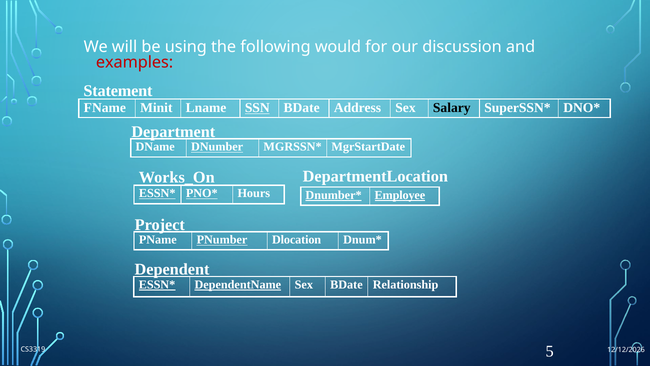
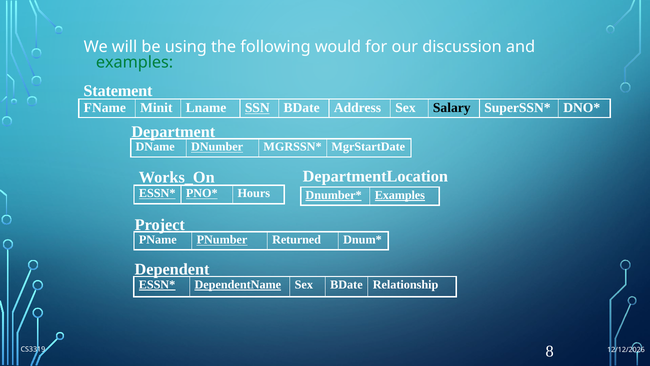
examples at (135, 63) colour: red -> green
Employee at (400, 195): Employee -> Examples
Dlocation: Dlocation -> Returned
5: 5 -> 8
